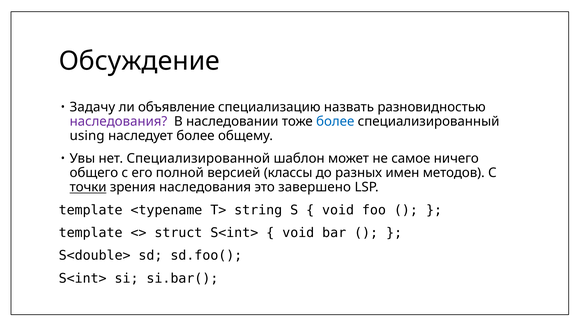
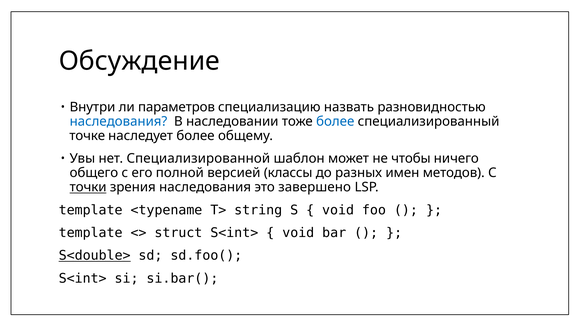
Задачу: Задачу -> Внутри
объявление: объявление -> параметров
наследования at (118, 121) colour: purple -> blue
using: using -> точке
самое: самое -> чтобы
S<double> underline: none -> present
